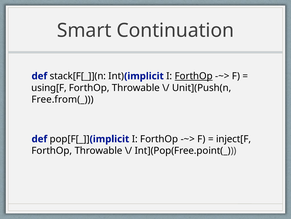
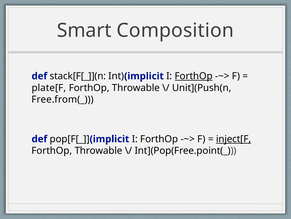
Continuation: Continuation -> Composition
using[F: using[F -> plate[F
inject[F underline: none -> present
